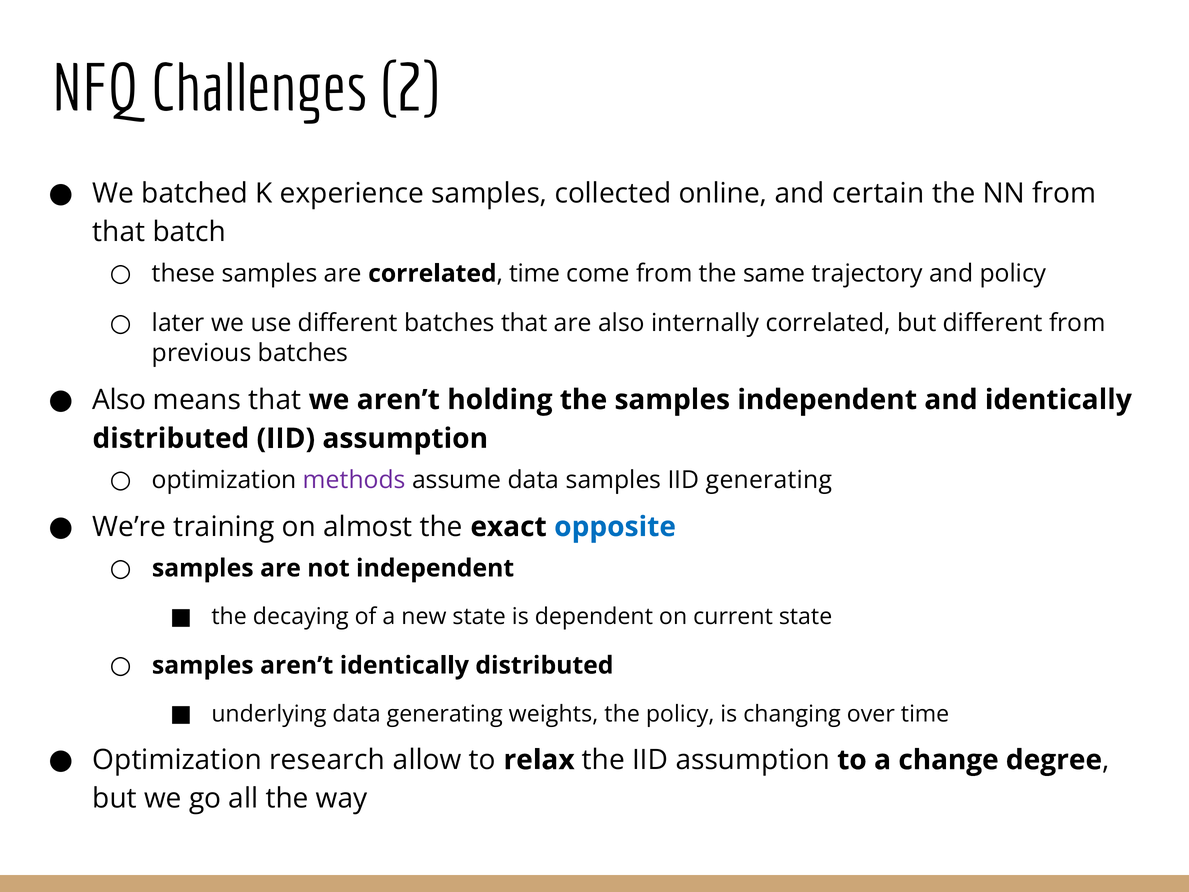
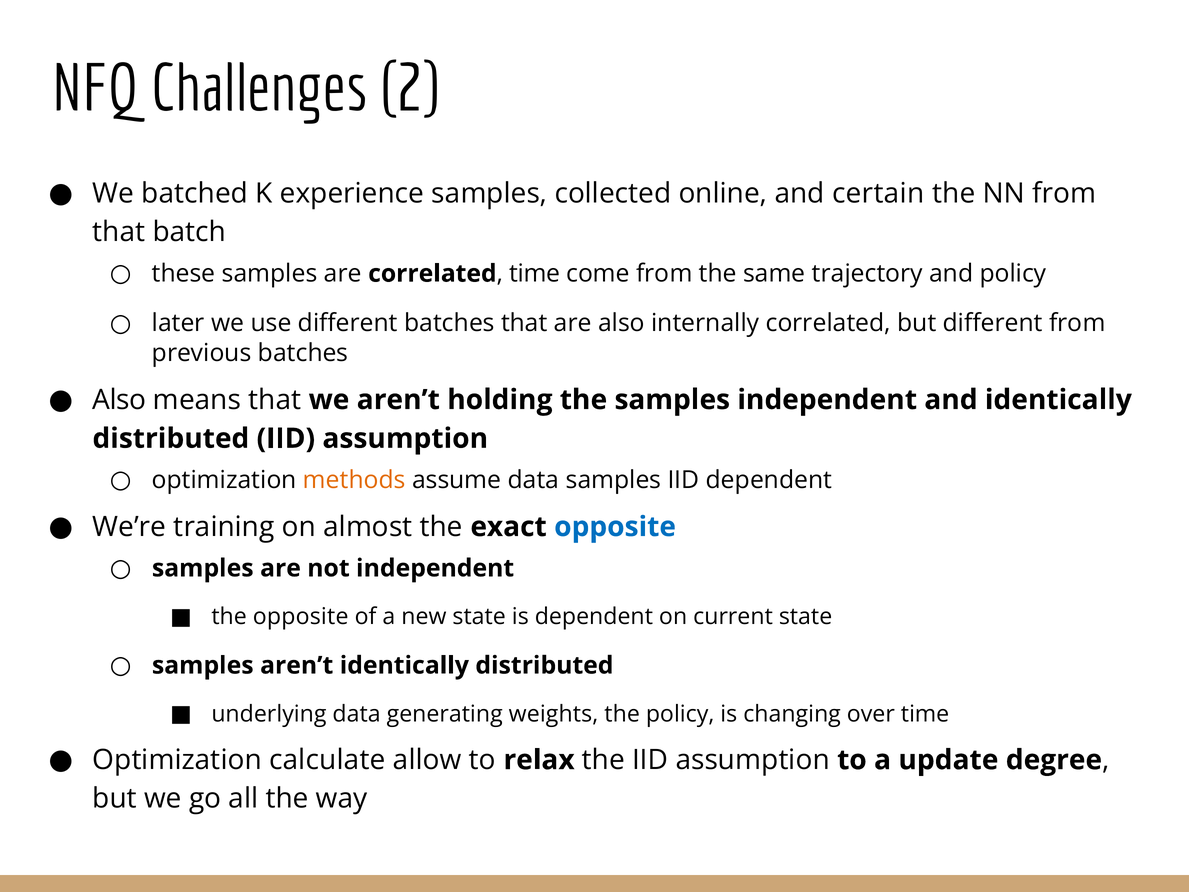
methods colour: purple -> orange
IID generating: generating -> dependent
the decaying: decaying -> opposite
research: research -> calculate
change: change -> update
